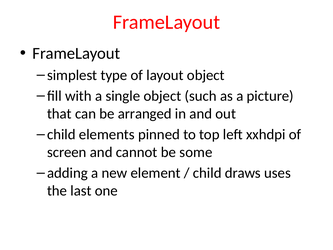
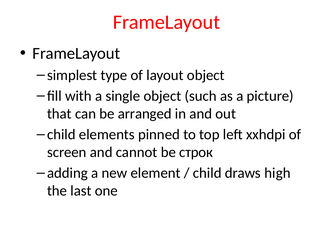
some: some -> строк
uses: uses -> high
